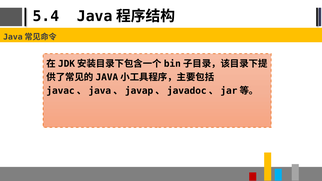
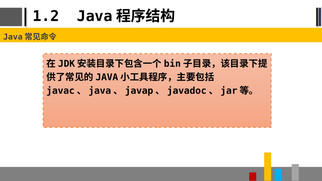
5.4: 5.4 -> 1.2
